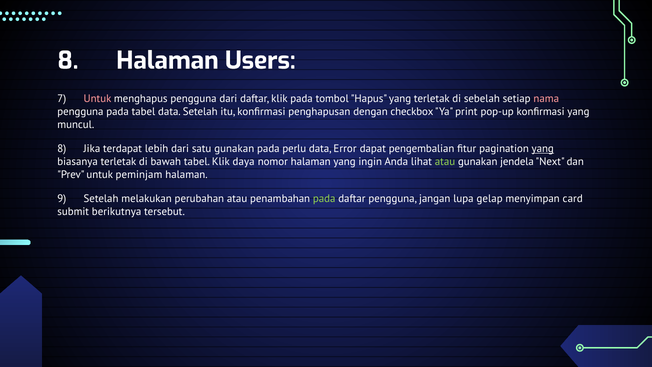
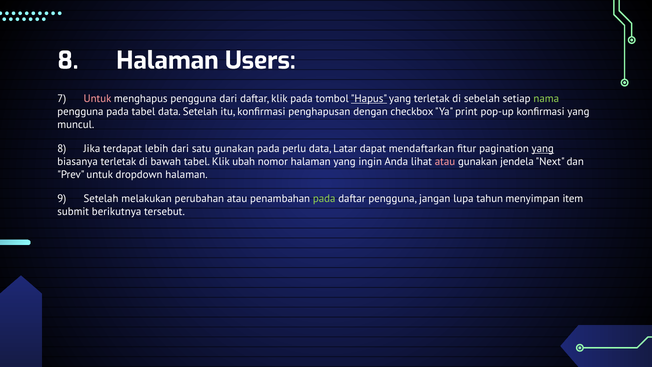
Hapus underline: none -> present
nama colour: pink -> light green
Error: Error -> Latar
pengembalian: pengembalian -> mendaftarkan
daya: daya -> ubah
atau at (445, 161) colour: light green -> pink
peminjam: peminjam -> dropdown
gelap: gelap -> tahun
card: card -> item
